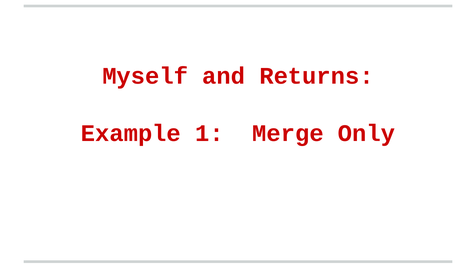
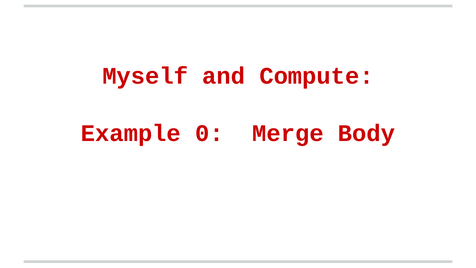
Returns: Returns -> Compute
1: 1 -> 0
Only: Only -> Body
